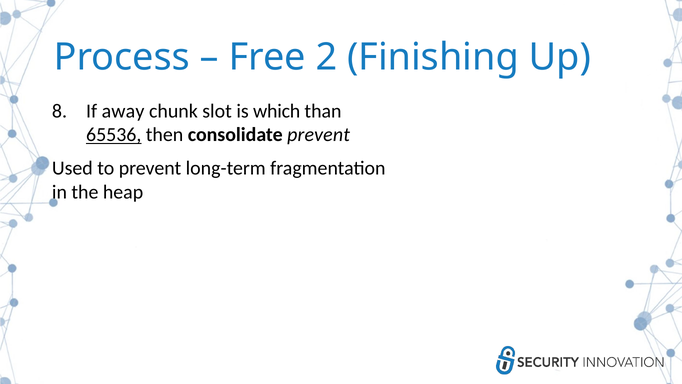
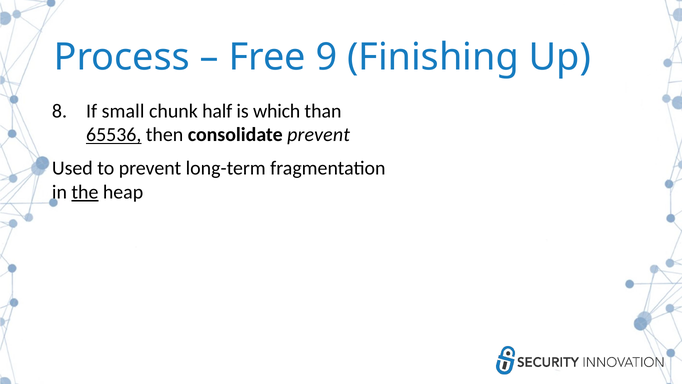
2: 2 -> 9
away: away -> small
slot: slot -> half
the underline: none -> present
